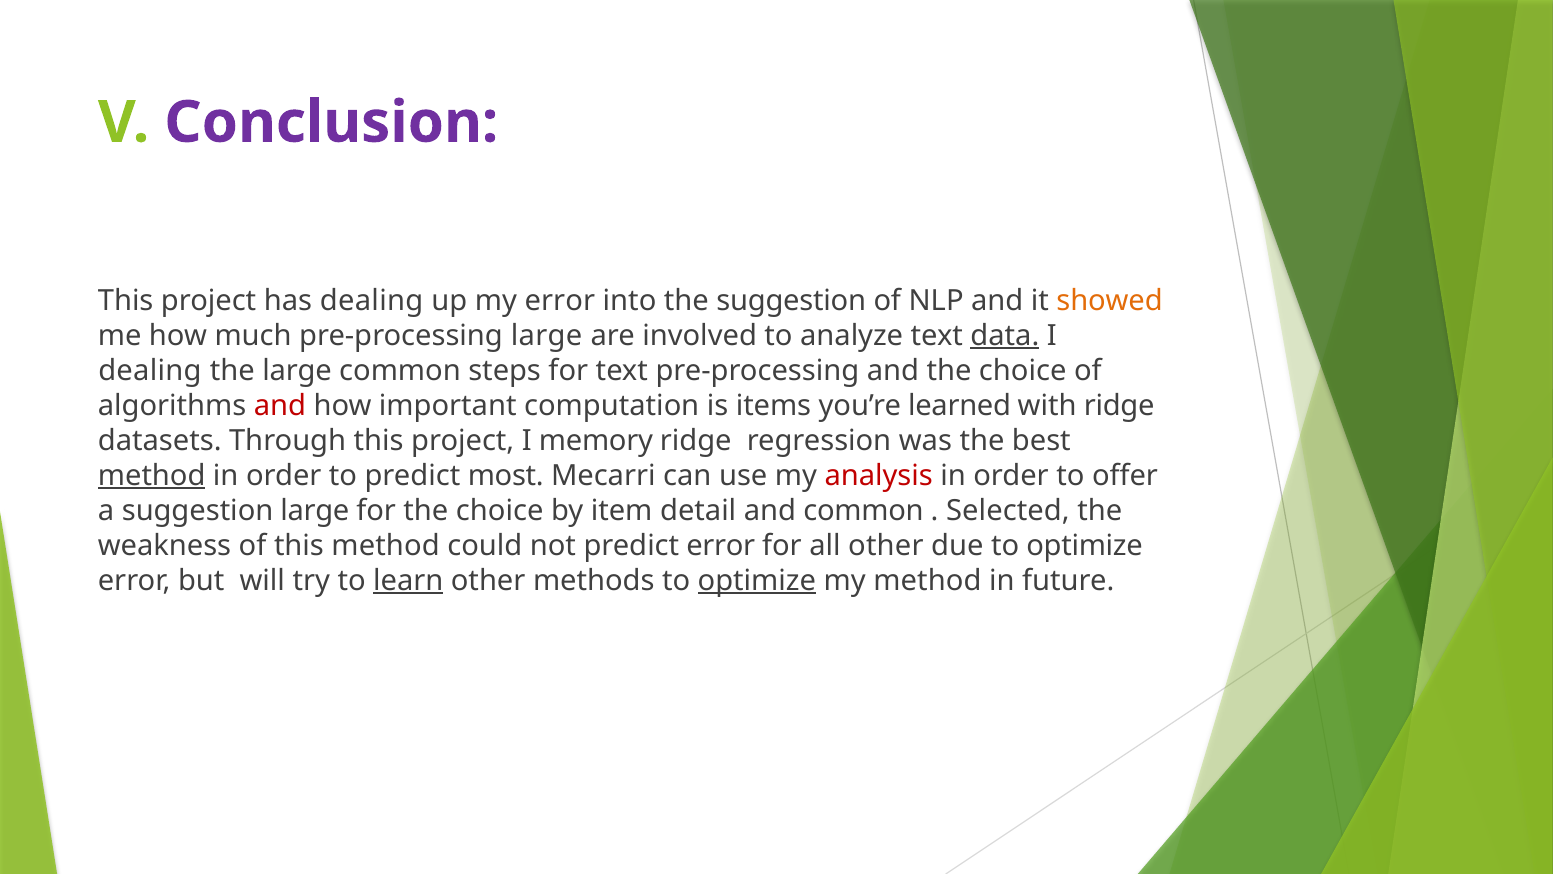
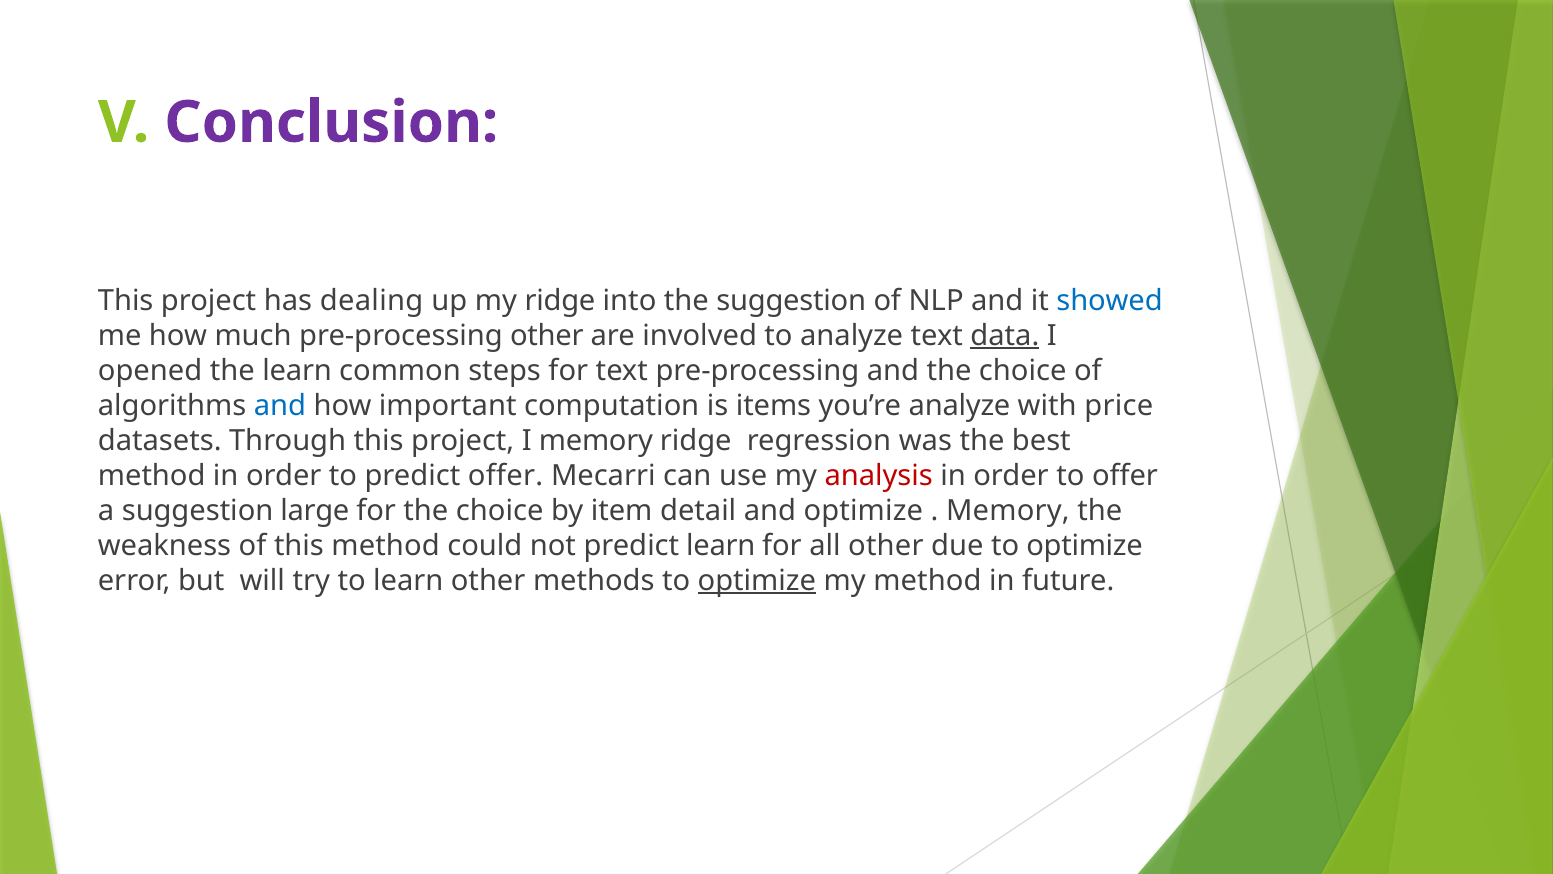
my error: error -> ridge
showed colour: orange -> blue
pre-processing large: large -> other
dealing at (150, 370): dealing -> opened
the large: large -> learn
and at (280, 405) colour: red -> blue
you’re learned: learned -> analyze
with ridge: ridge -> price
method at (152, 475) underline: present -> none
predict most: most -> offer
and common: common -> optimize
Selected at (1008, 510): Selected -> Memory
predict error: error -> learn
learn at (408, 580) underline: present -> none
